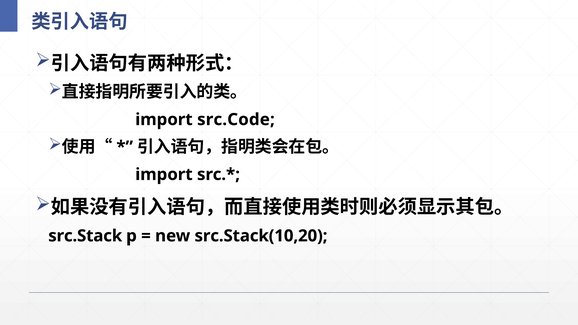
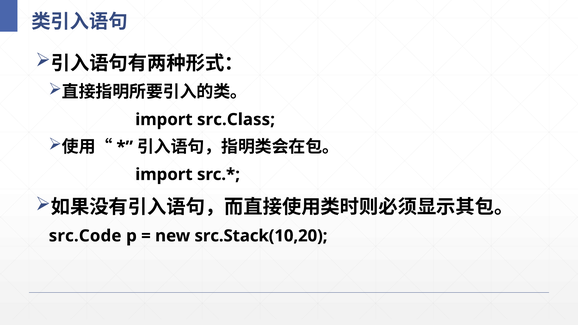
src.Code: src.Code -> src.Class
src.Stack: src.Stack -> src.Code
